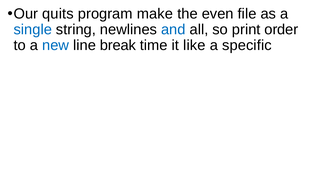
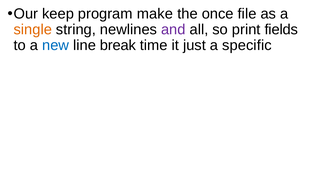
quits: quits -> keep
even: even -> once
single colour: blue -> orange
and colour: blue -> purple
order: order -> fields
like: like -> just
